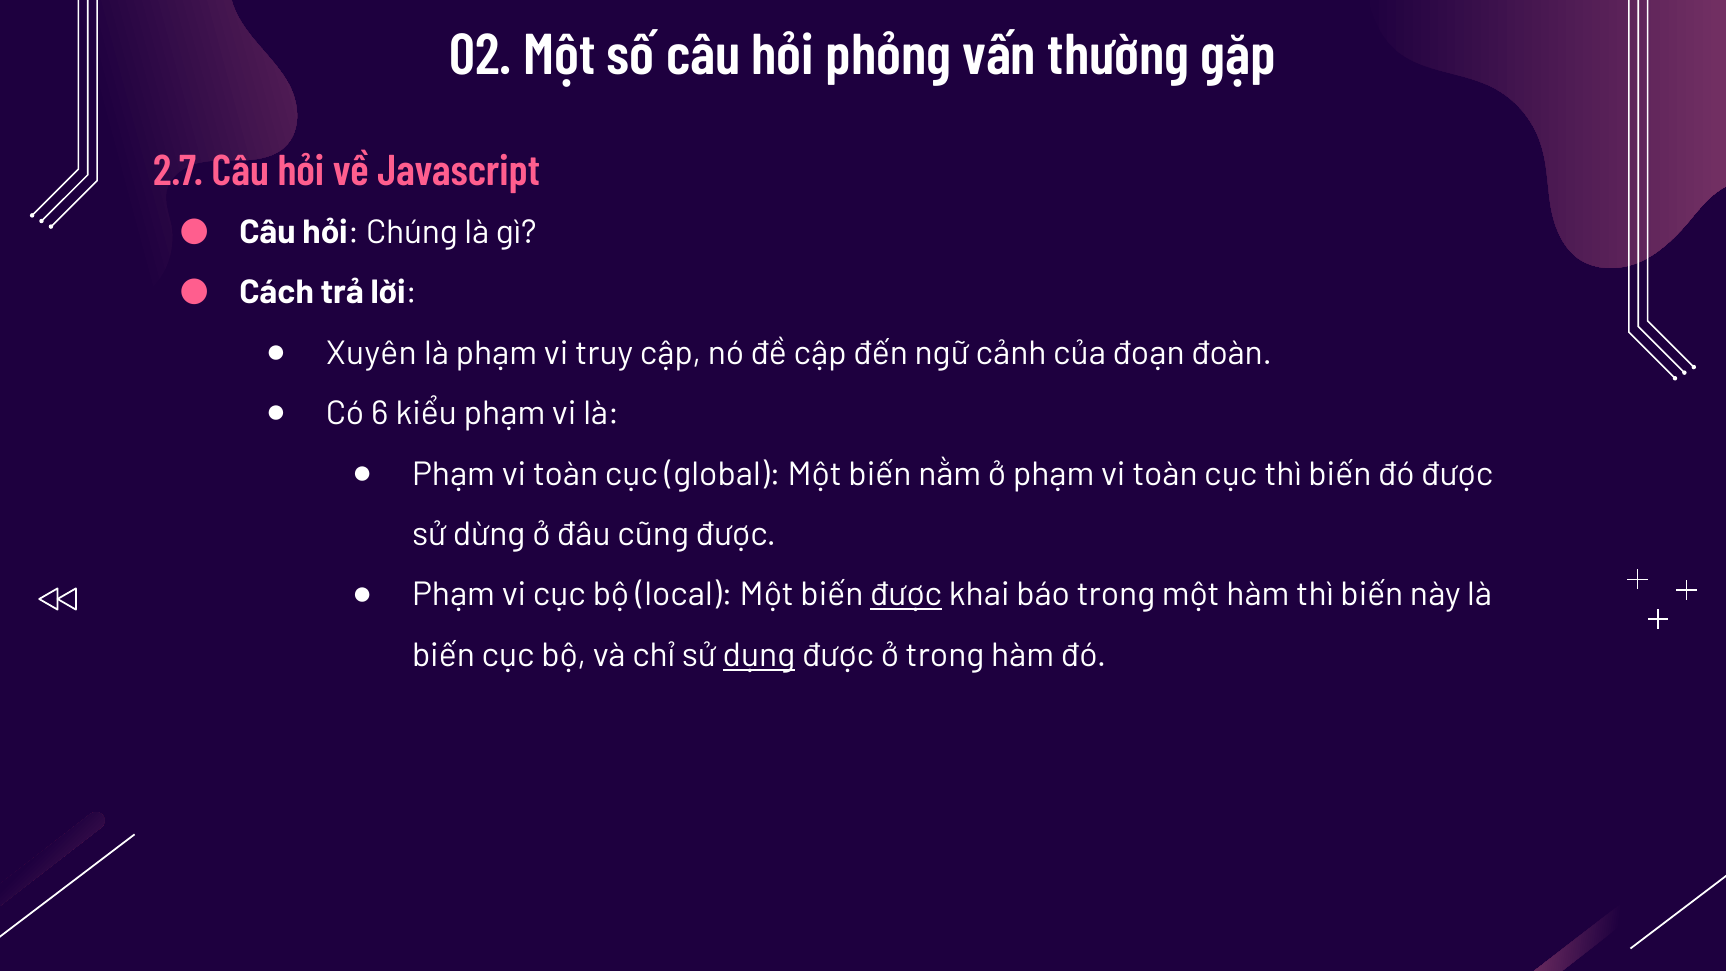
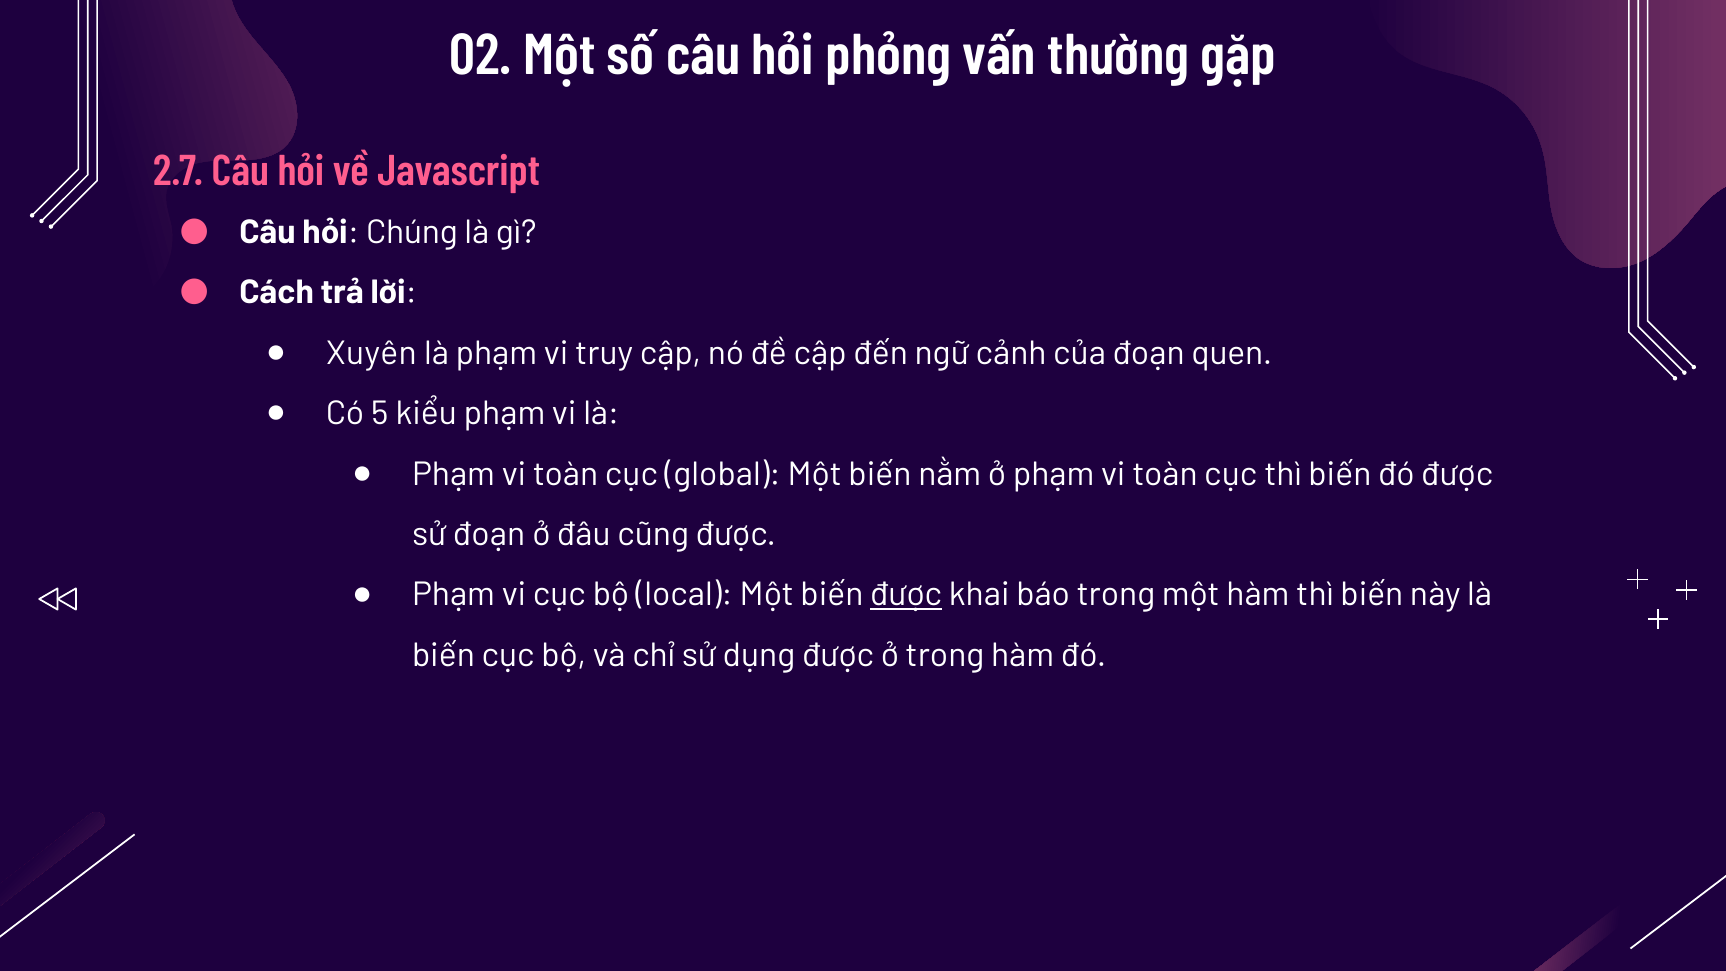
đoàn: đoàn -> quen
6: 6 -> 5
sử dừng: dừng -> đoạn
dụng underline: present -> none
